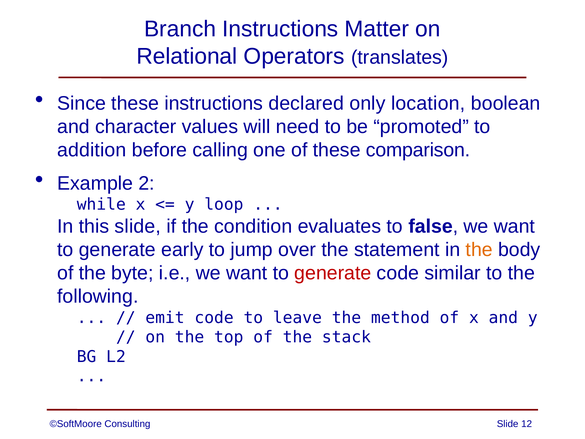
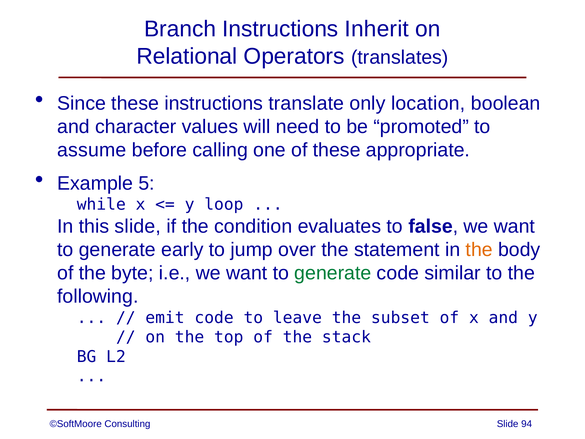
Matter: Matter -> Inherit
declared: declared -> translate
addition: addition -> assume
comparison: comparison -> appropriate
2: 2 -> 5
generate at (333, 273) colour: red -> green
method: method -> subset
12: 12 -> 94
